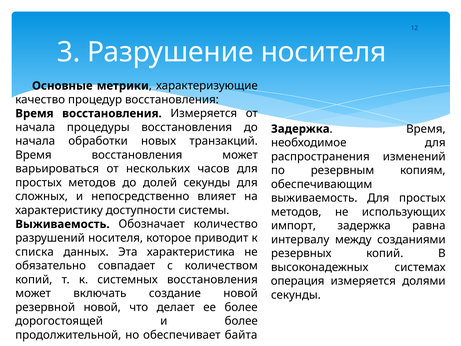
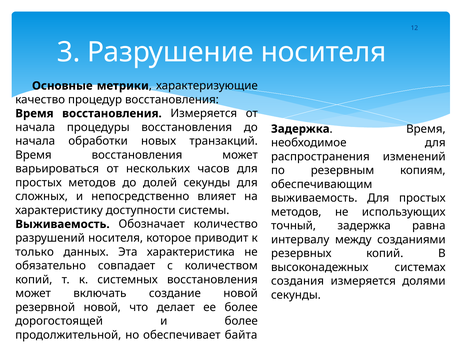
импорт: импорт -> точный
списка: списка -> только
операция: операция -> создания
